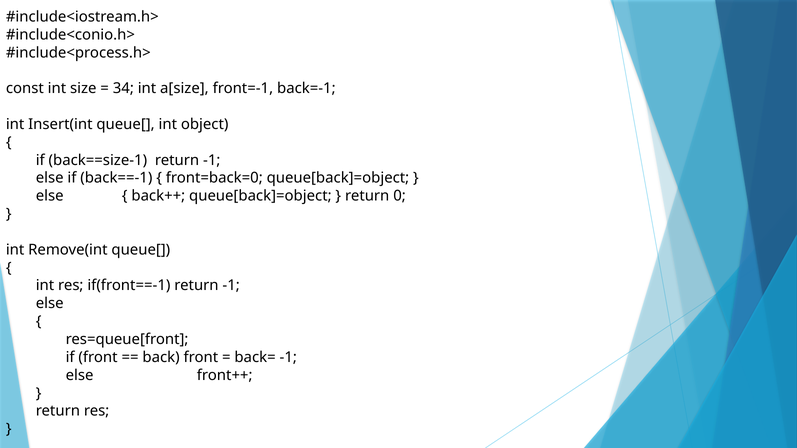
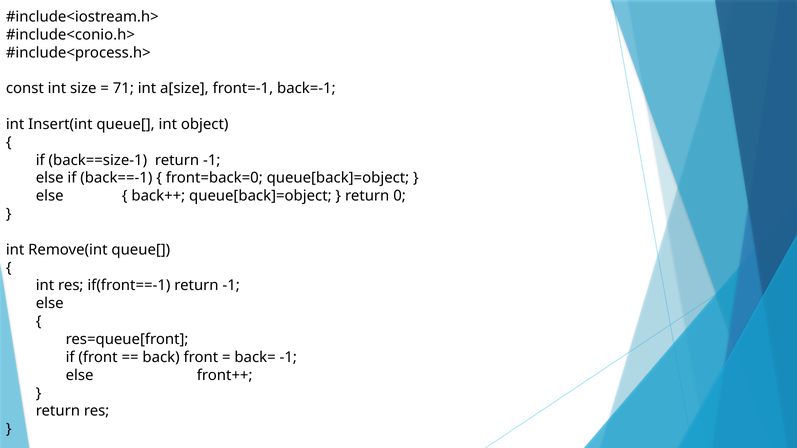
34: 34 -> 71
